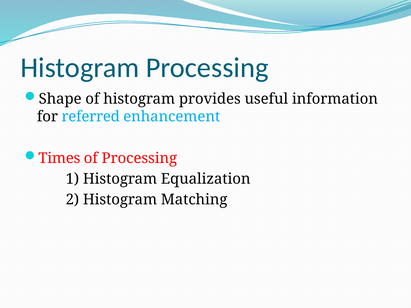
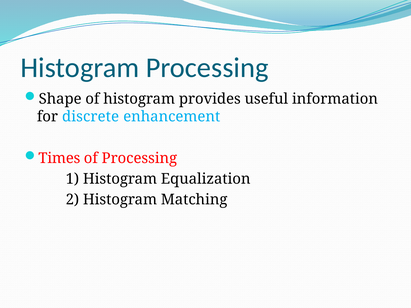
referred: referred -> discrete
